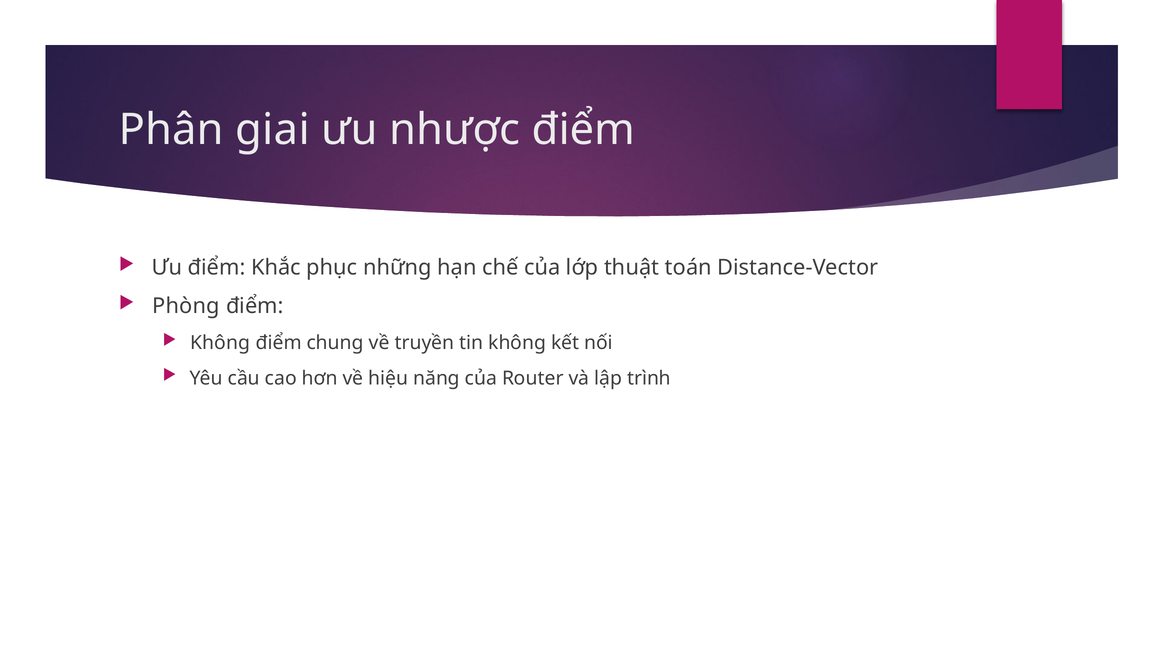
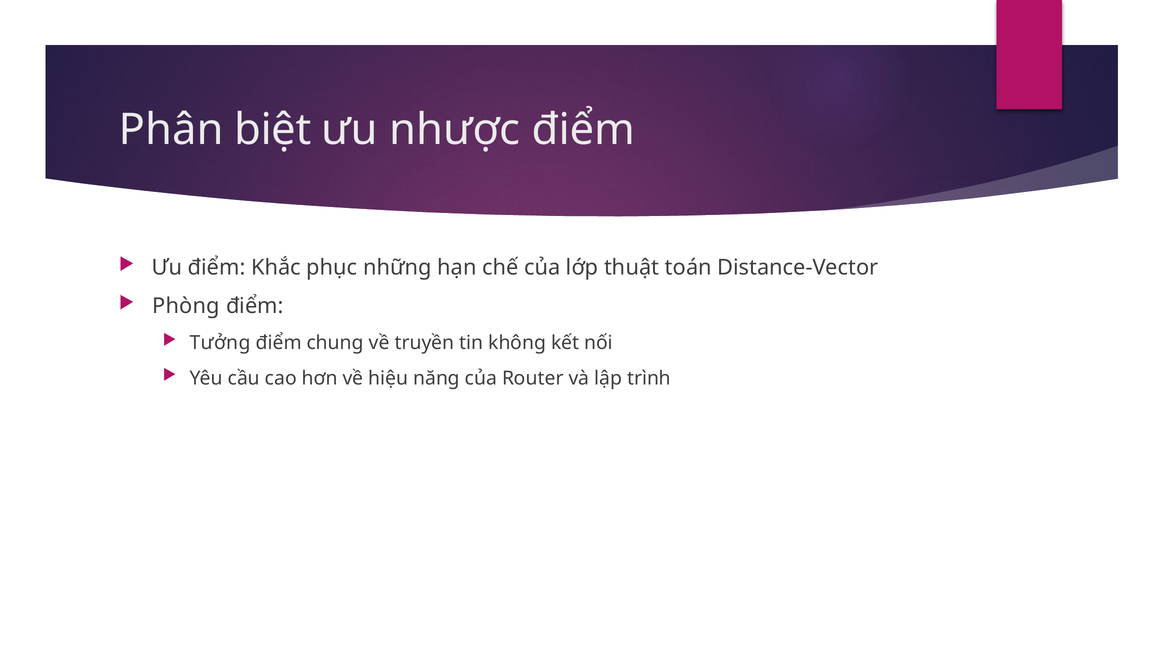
giai: giai -> biệt
Không at (220, 343): Không -> Tưởng
